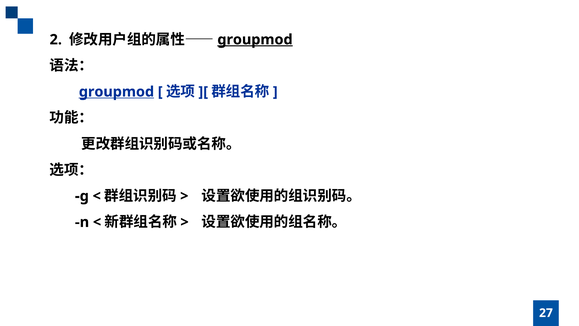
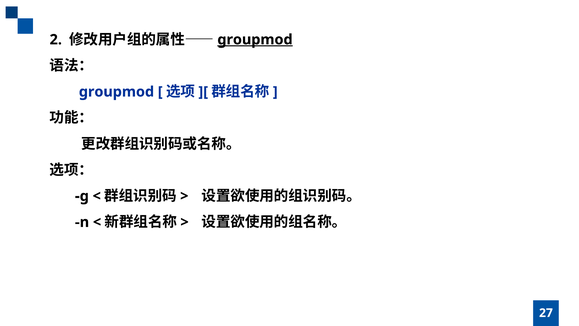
groupmod at (116, 92) underline: present -> none
